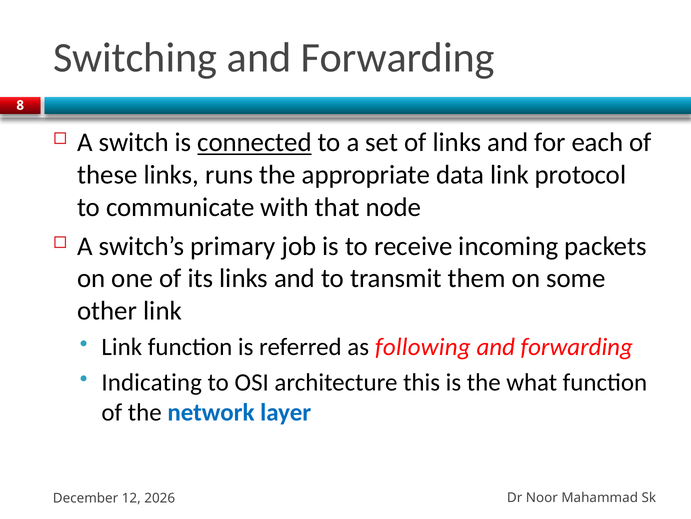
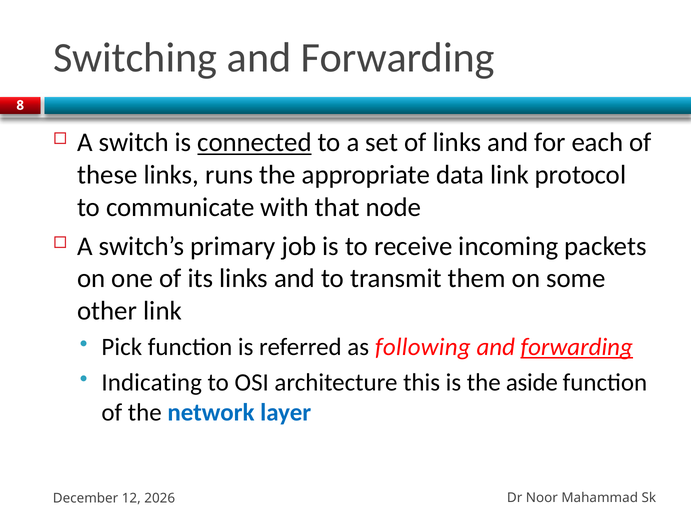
Link at (122, 347): Link -> Pick
forwarding at (577, 347) underline: none -> present
what: what -> aside
